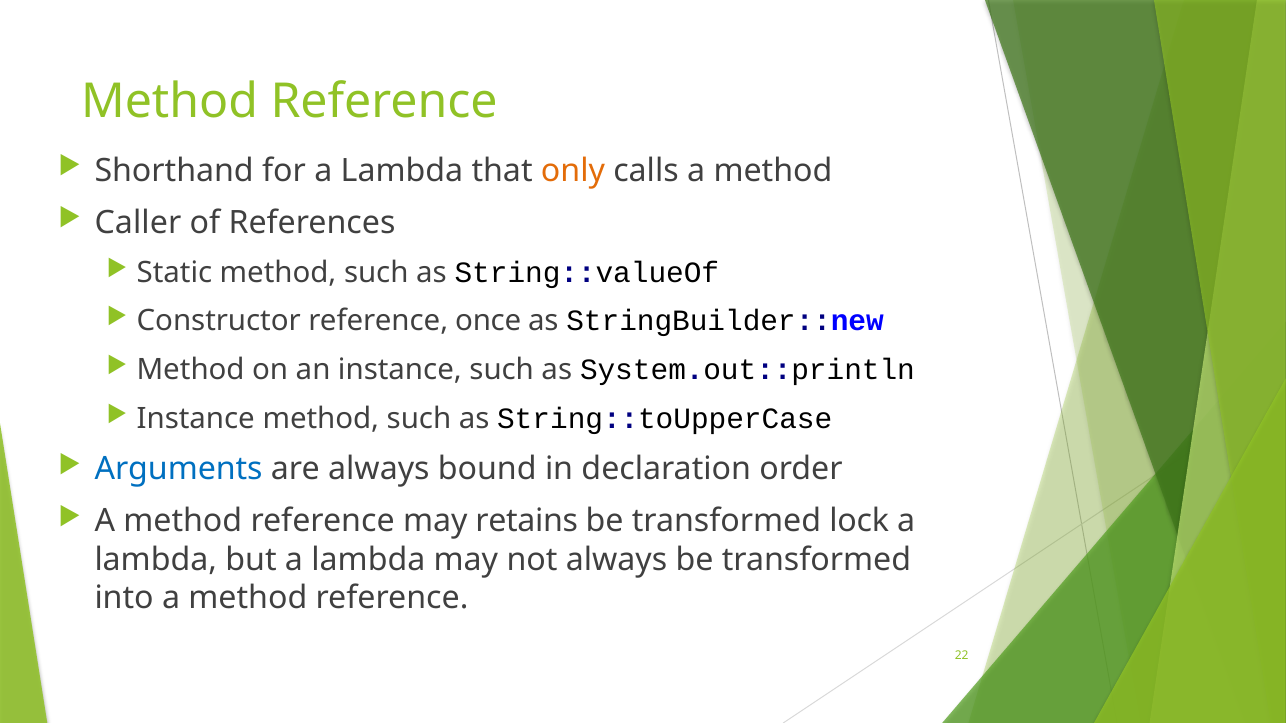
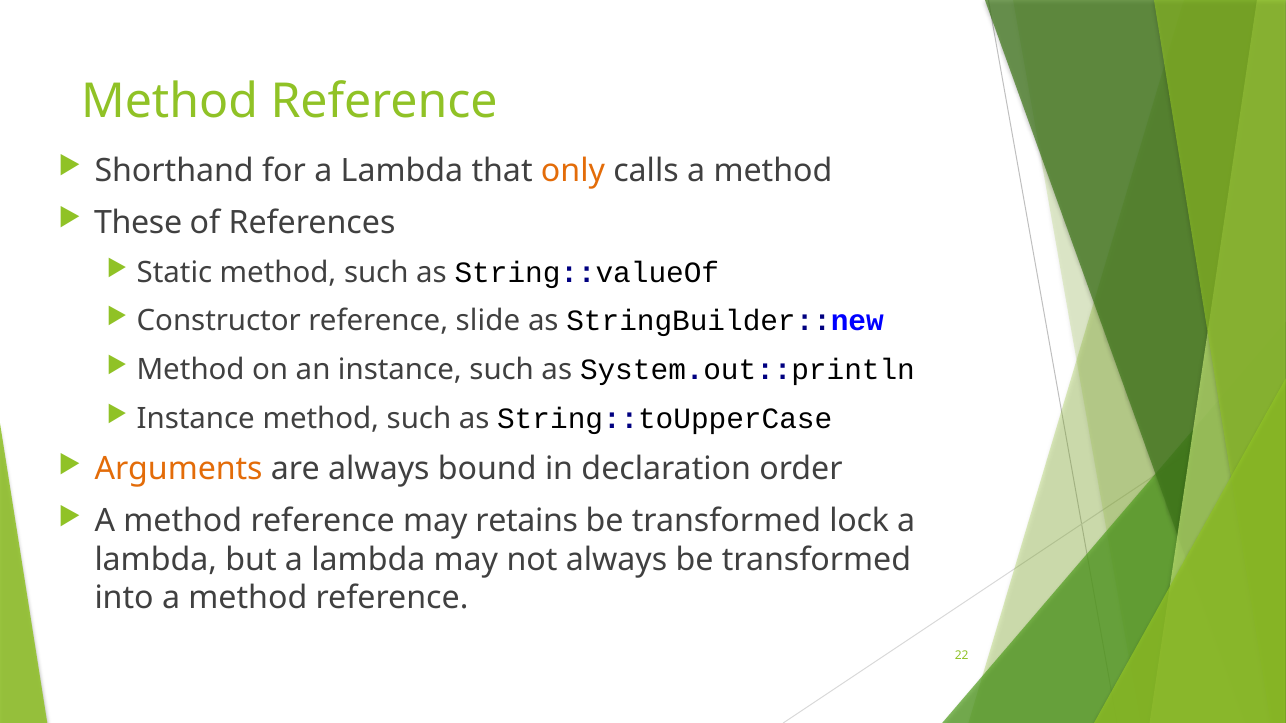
Caller: Caller -> These
once: once -> slide
Arguments colour: blue -> orange
